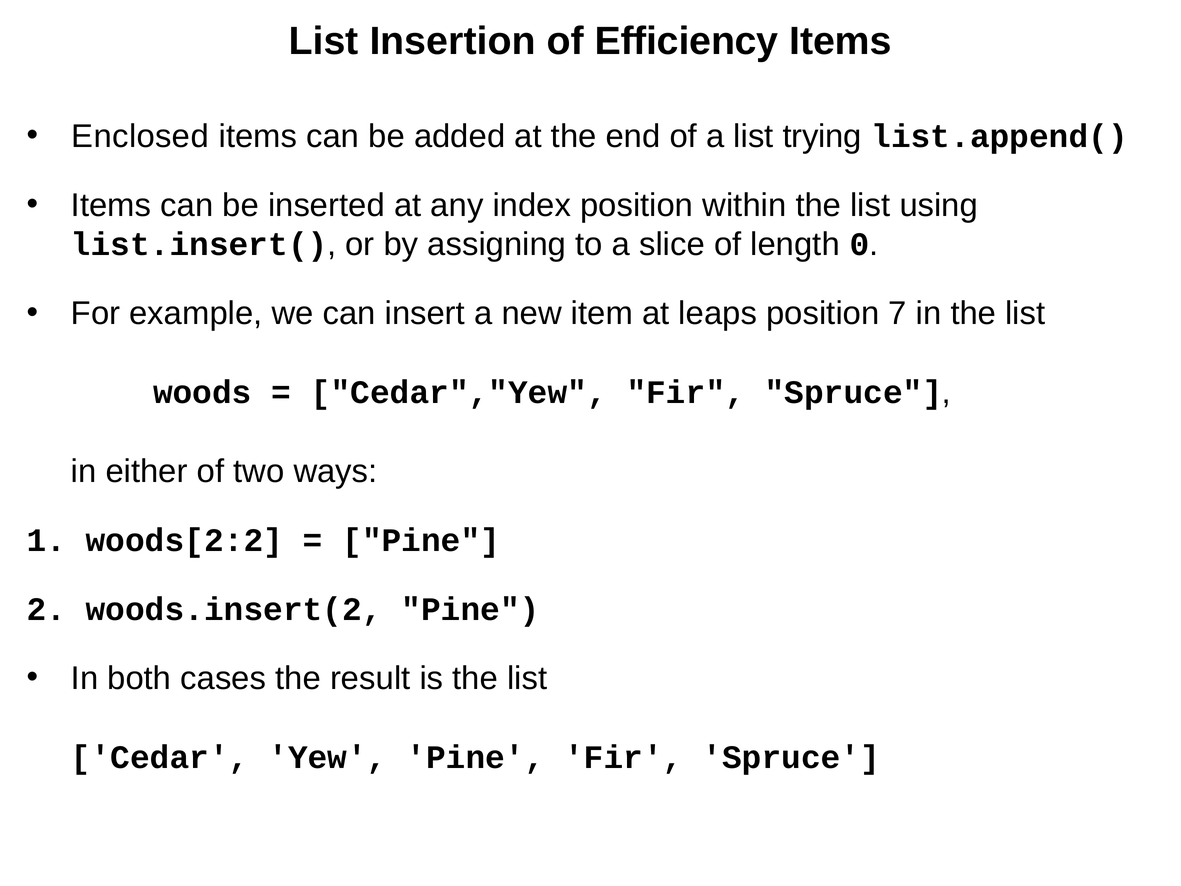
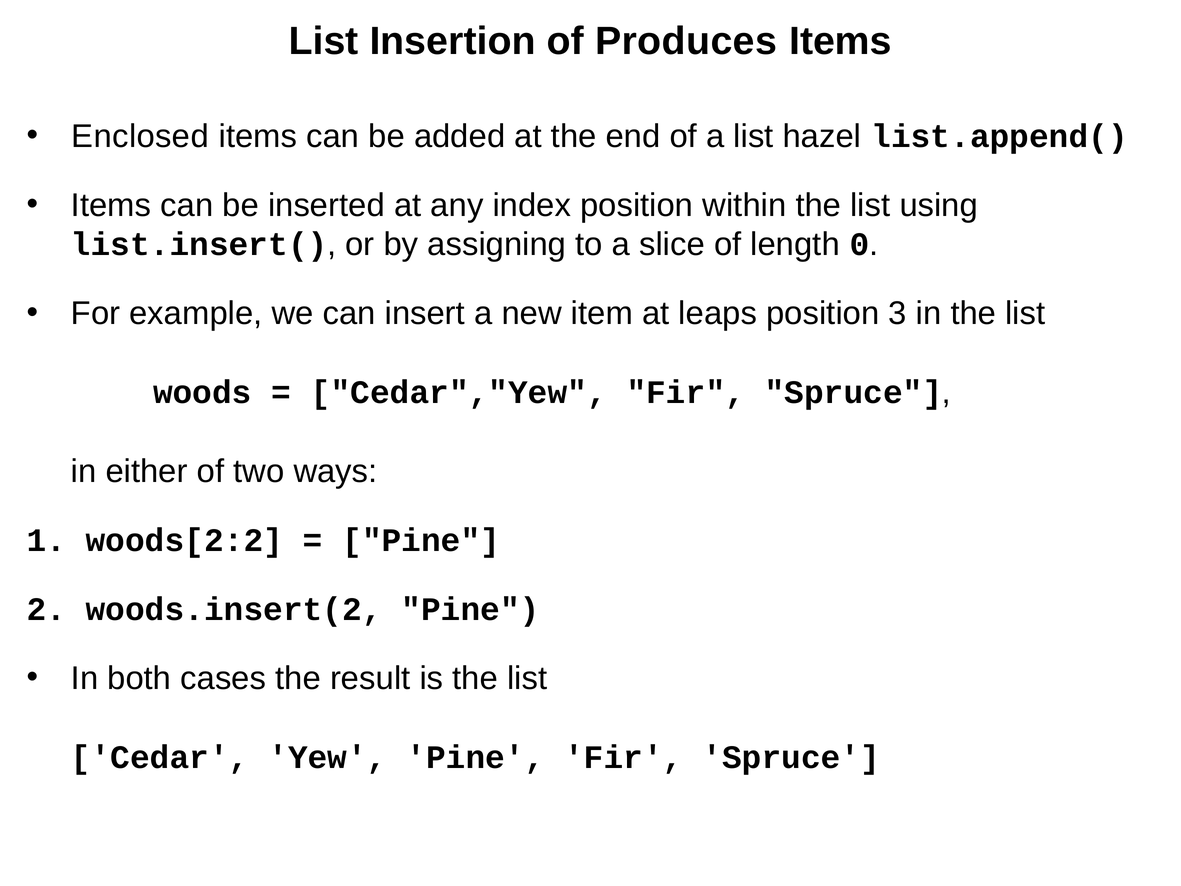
Efficiency: Efficiency -> Produces
trying: trying -> hazel
7: 7 -> 3
